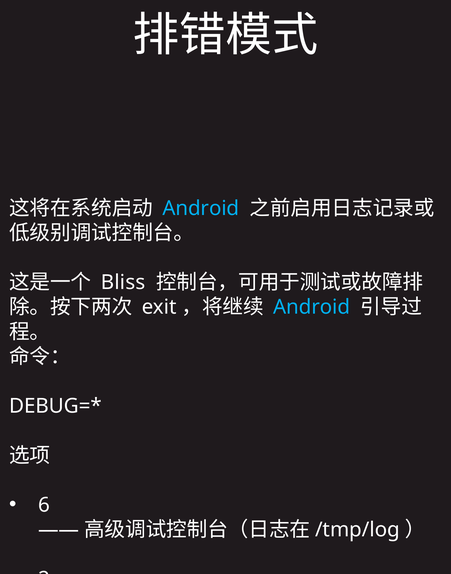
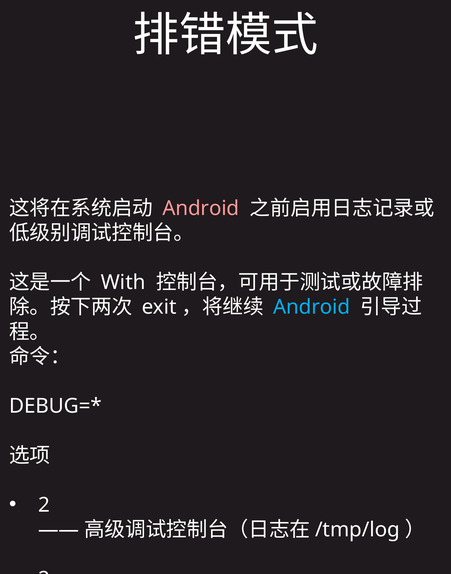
Android at (201, 208) colour: light blue -> pink
Bliss: Bliss -> With
6 at (44, 505): 6 -> 2
